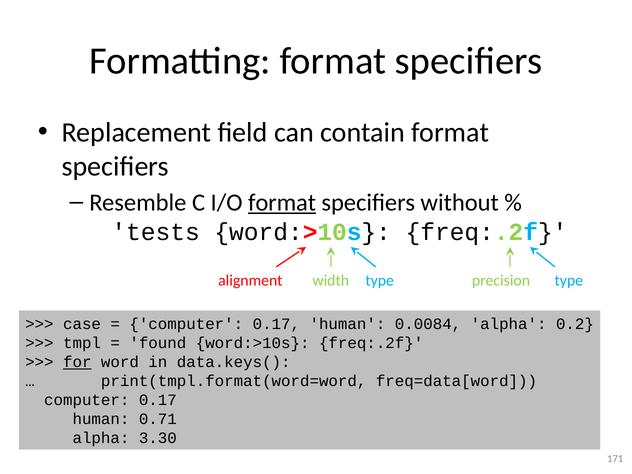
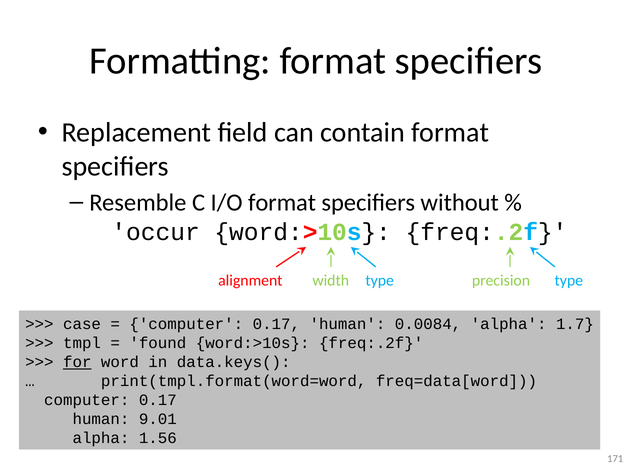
format at (282, 203) underline: present -> none
tests: tests -> occur
0.2: 0.2 -> 1.7
0.71: 0.71 -> 9.01
3.30: 3.30 -> 1.56
